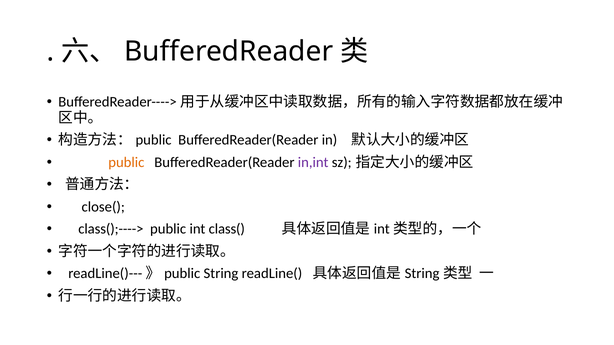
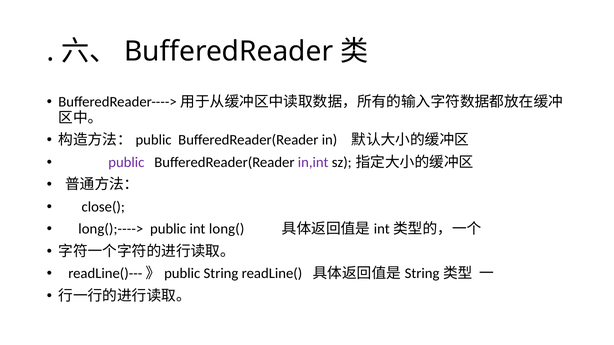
public at (126, 163) colour: orange -> purple
class();---->: class();----> -> long();---->
class(: class( -> long(
